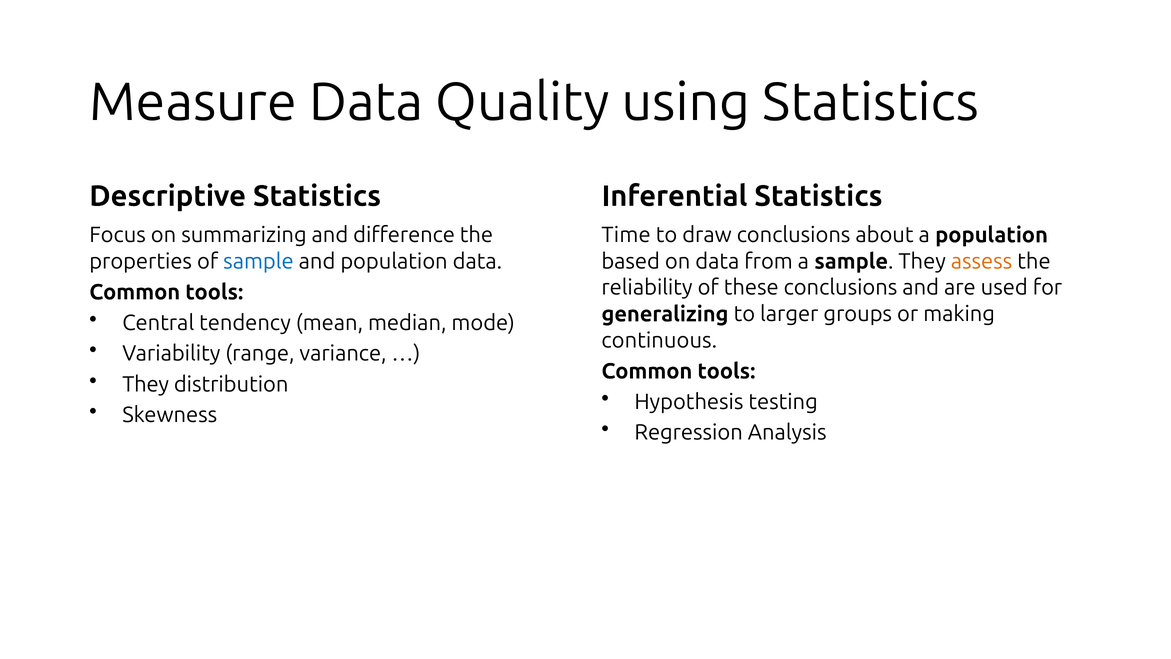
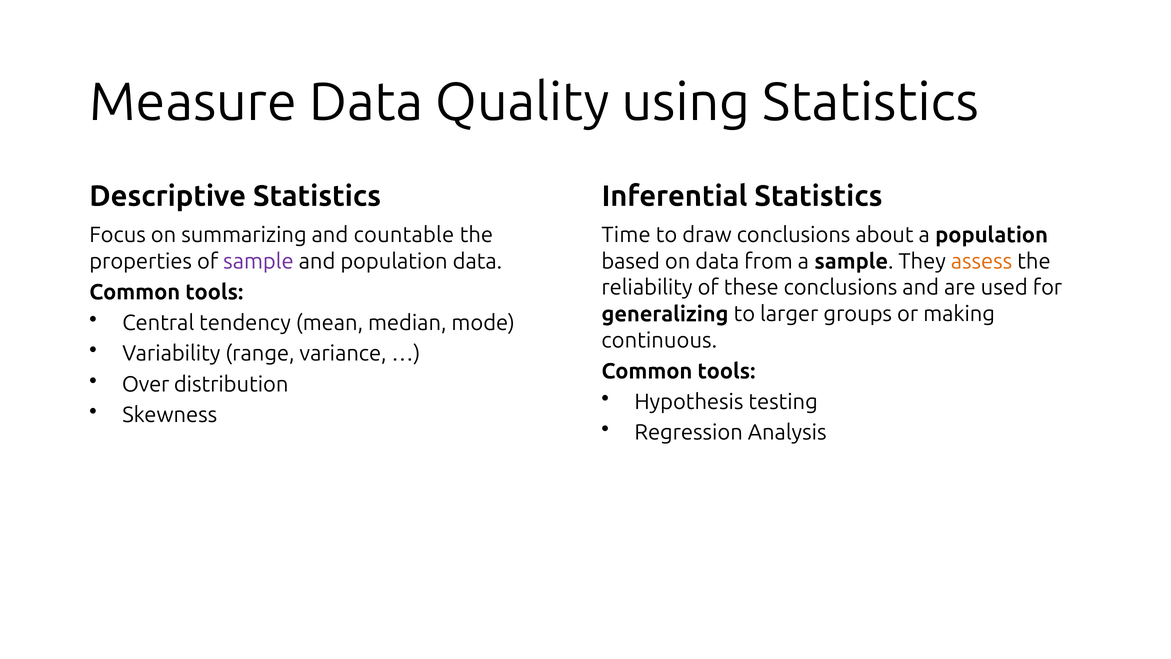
difference: difference -> countable
sample at (258, 261) colour: blue -> purple
They at (146, 384): They -> Over
